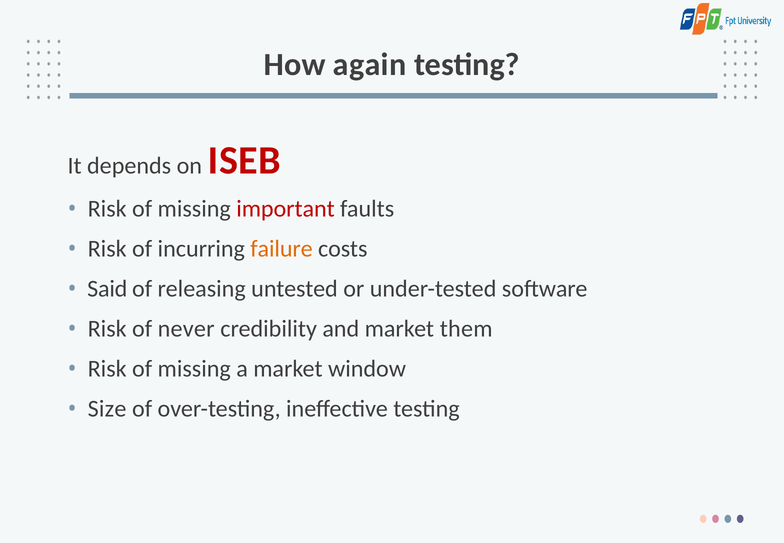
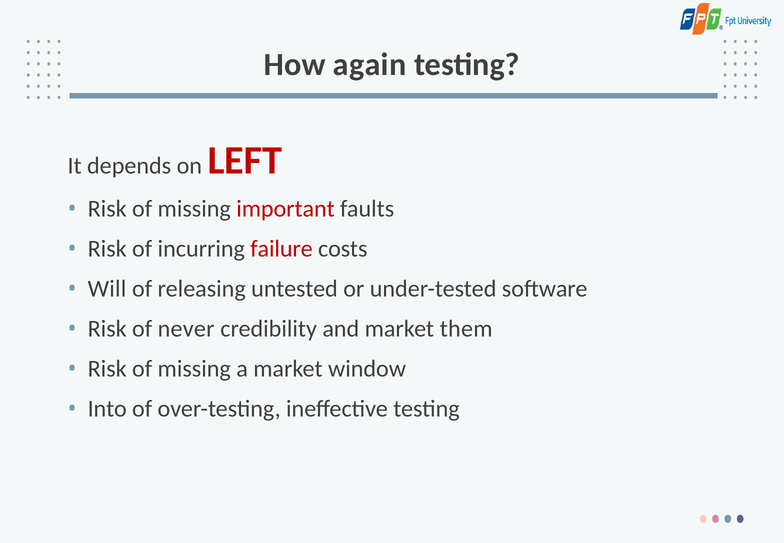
ISEB: ISEB -> LEFT
failure colour: orange -> red
Said: Said -> Will
Size: Size -> Into
